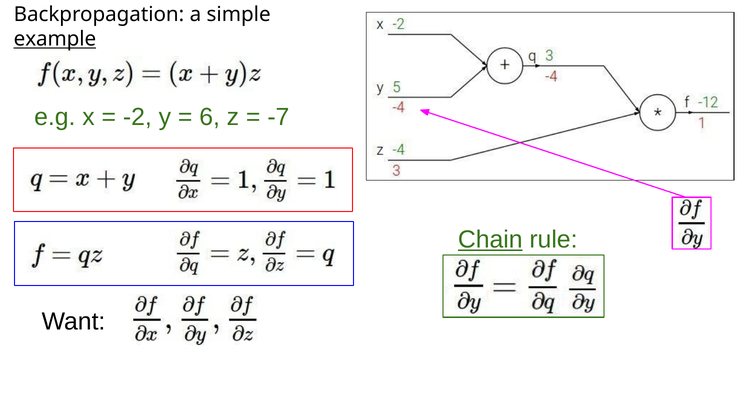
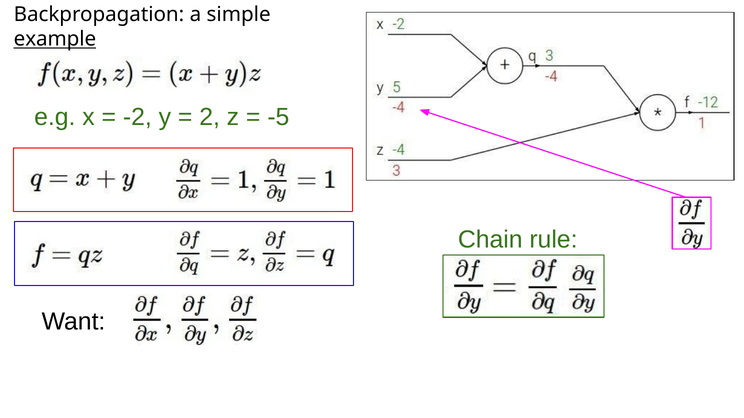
6: 6 -> 2
-7: -7 -> -5
Chain underline: present -> none
